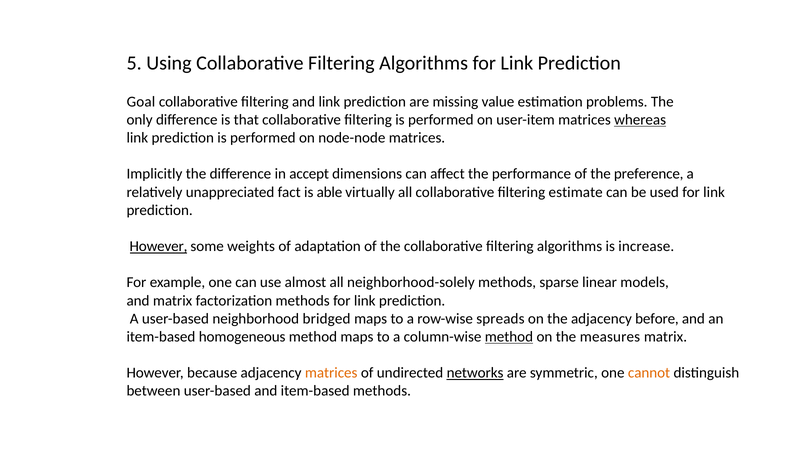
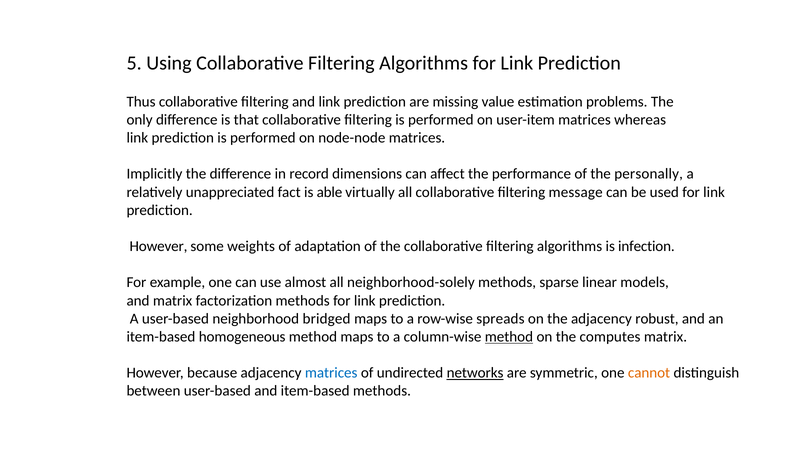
Goal: Goal -> Thus
whereas underline: present -> none
accept: accept -> record
preference: preference -> personally
estimate: estimate -> message
However at (159, 246) underline: present -> none
increase: increase -> infection
before: before -> robust
measures: measures -> computes
matrices at (331, 373) colour: orange -> blue
